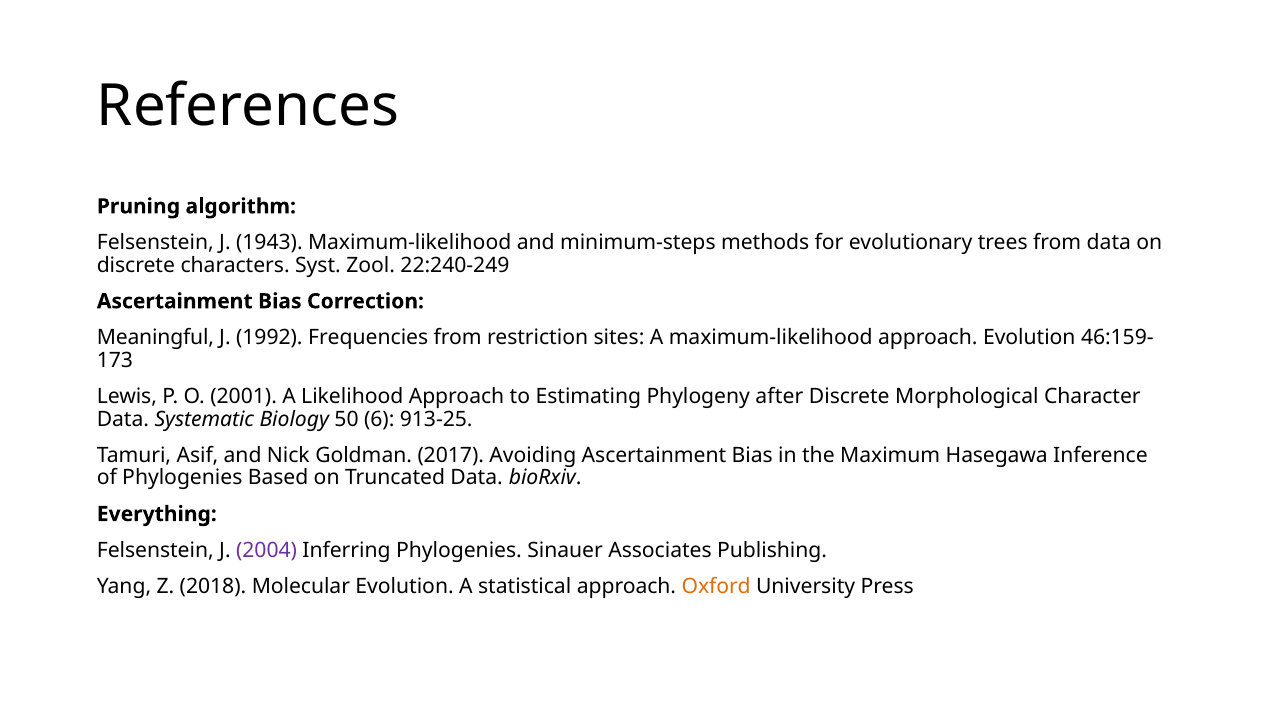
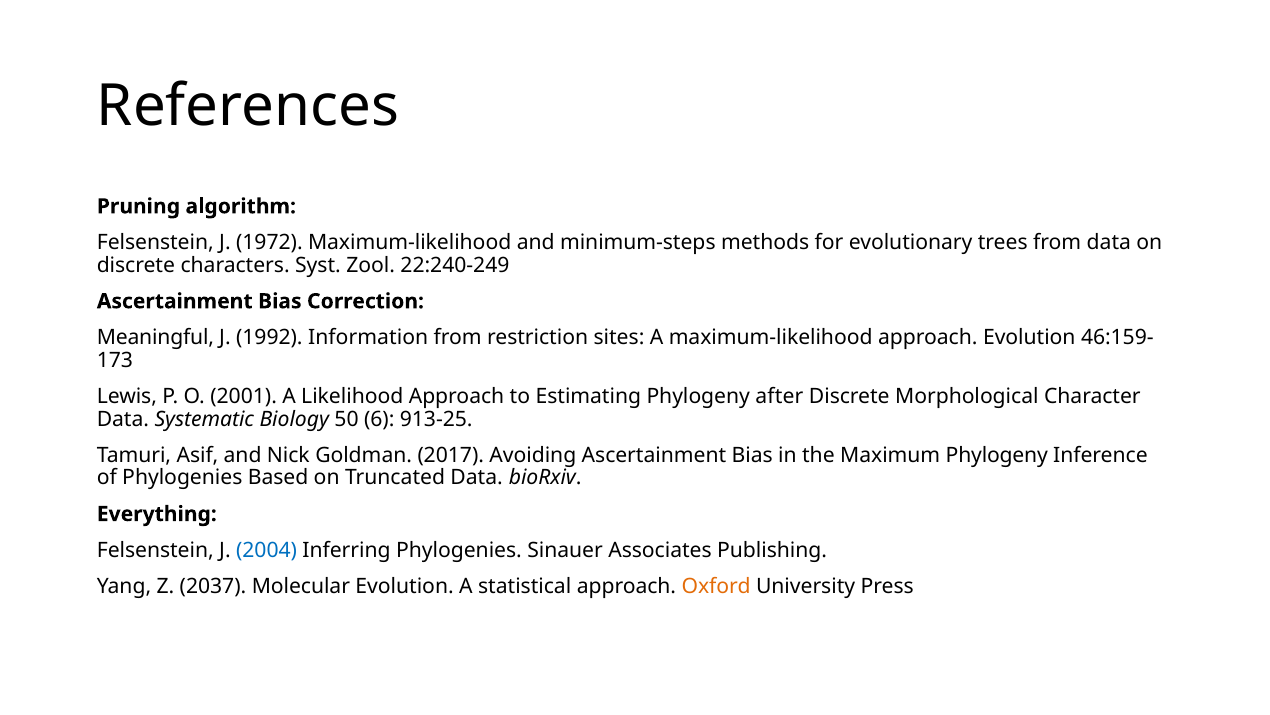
1943: 1943 -> 1972
Frequencies: Frequencies -> Information
Maximum Hasegawa: Hasegawa -> Phylogeny
2004 colour: purple -> blue
2018: 2018 -> 2037
